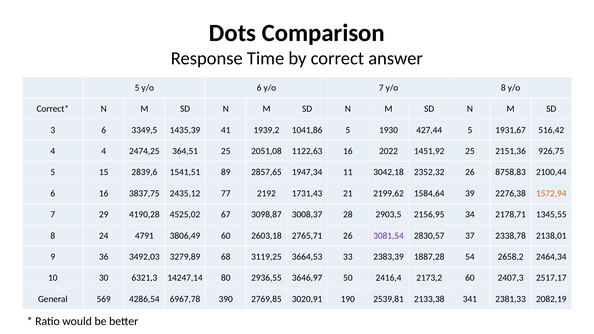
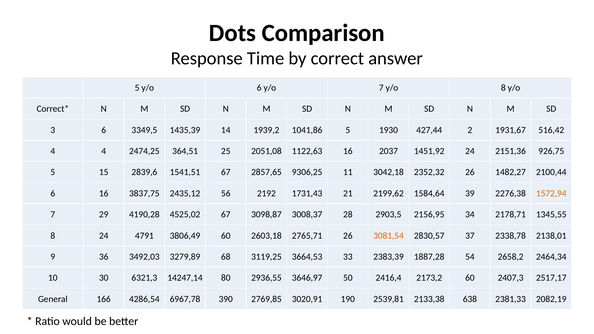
41: 41 -> 14
427,44 5: 5 -> 2
2022: 2022 -> 2037
1451,92 25: 25 -> 24
1541,51 89: 89 -> 67
1947,34: 1947,34 -> 9306,25
8758,83: 8758,83 -> 1482,27
77: 77 -> 56
3081,54 colour: purple -> orange
569: 569 -> 166
341: 341 -> 638
